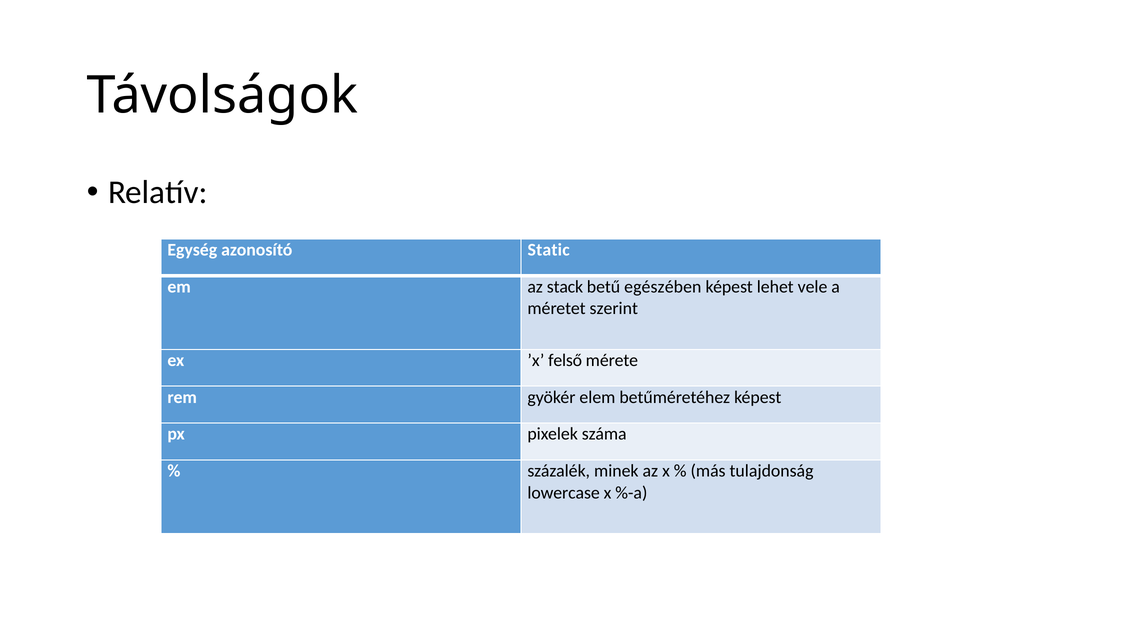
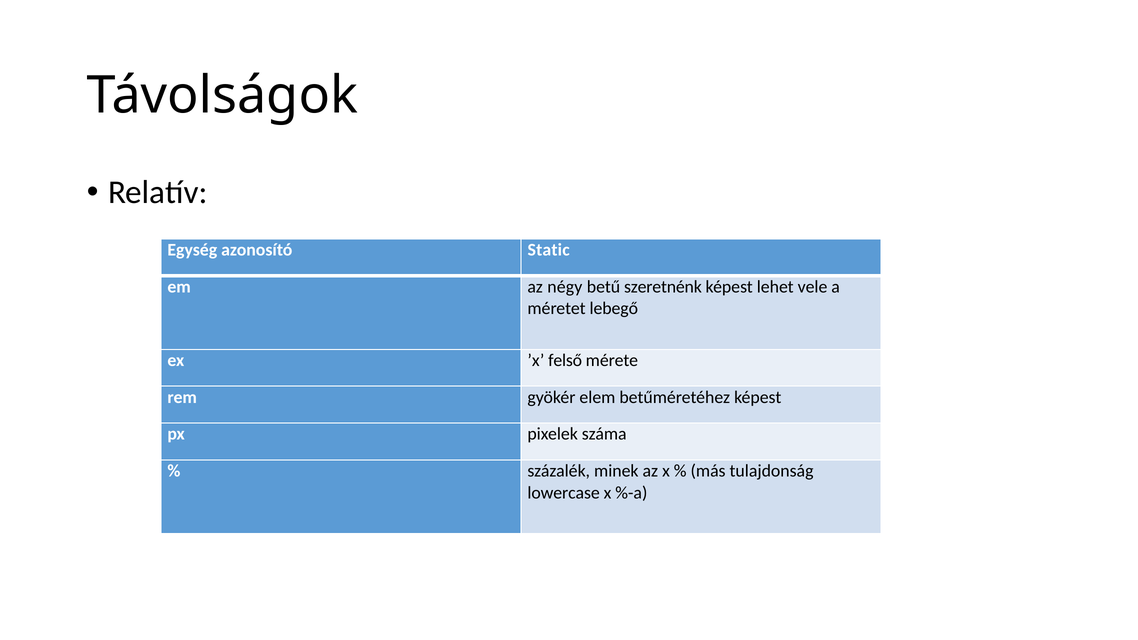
stack: stack -> négy
egészében: egészében -> szeretnénk
szerint: szerint -> lebegő
